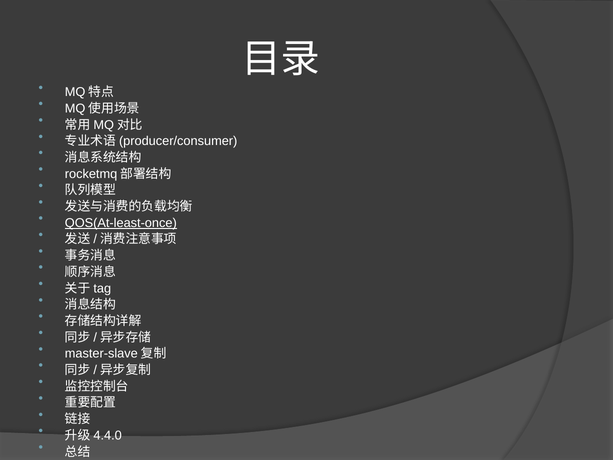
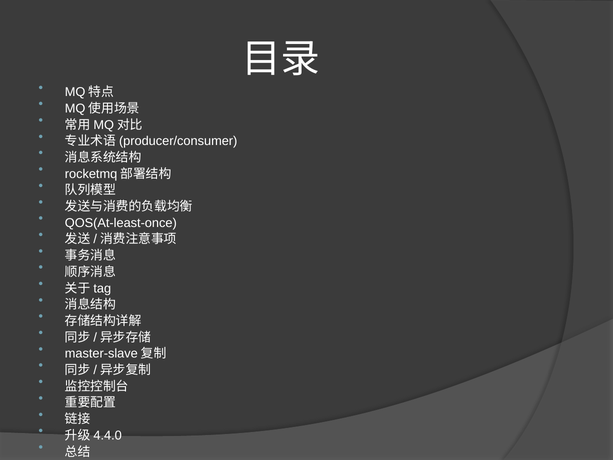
QOS(At-least-once underline: present -> none
